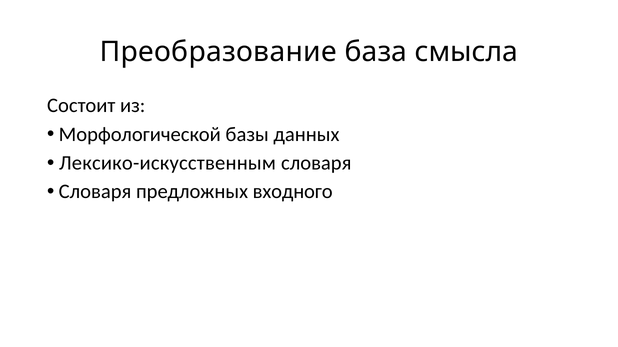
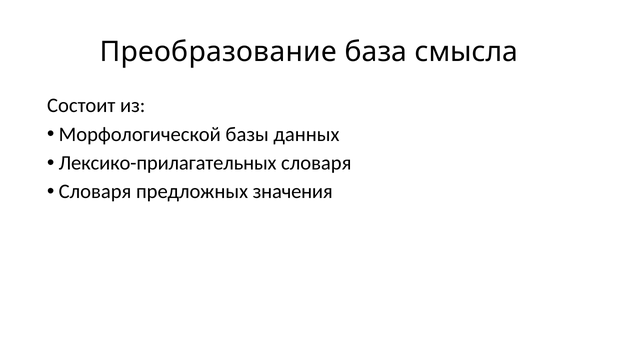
Лексико-искусственным: Лексико-искусственным -> Лексико-прилагательных
входного: входного -> значения
